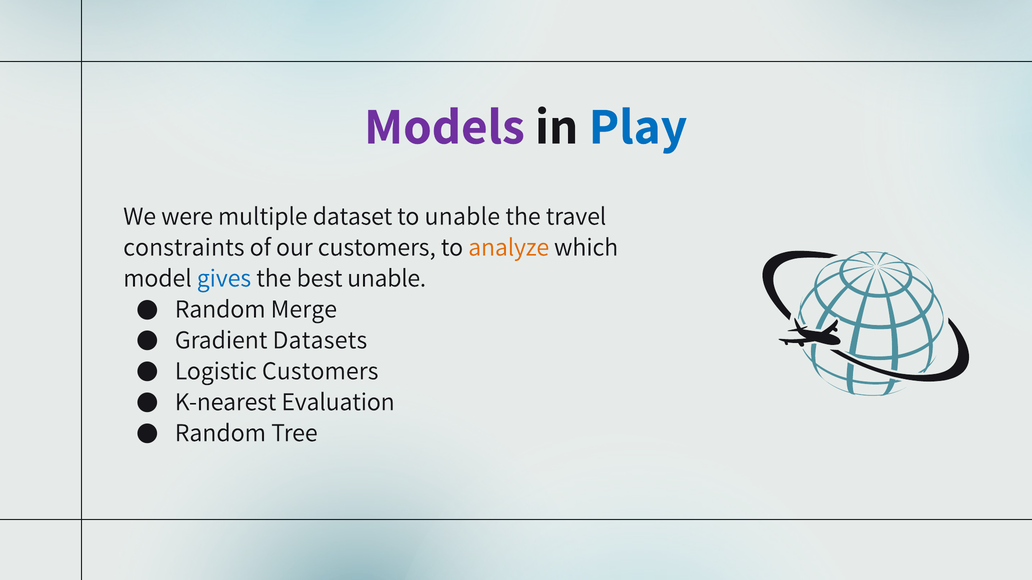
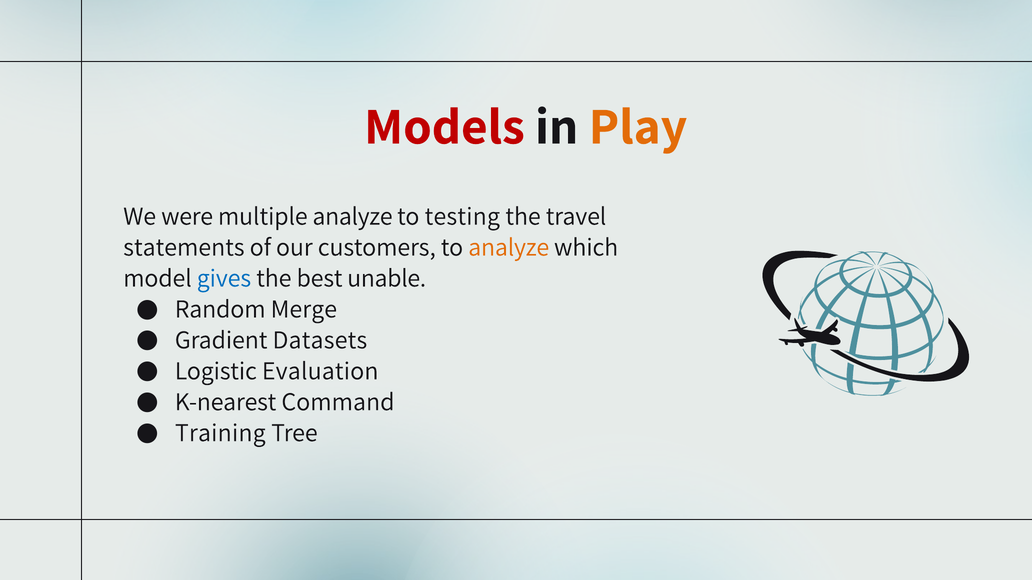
Models colour: purple -> red
Play colour: blue -> orange
multiple dataset: dataset -> analyze
to unable: unable -> testing
constraints: constraints -> statements
Logistic Customers: Customers -> Evaluation
Evaluation: Evaluation -> Command
Random at (220, 433): Random -> Training
